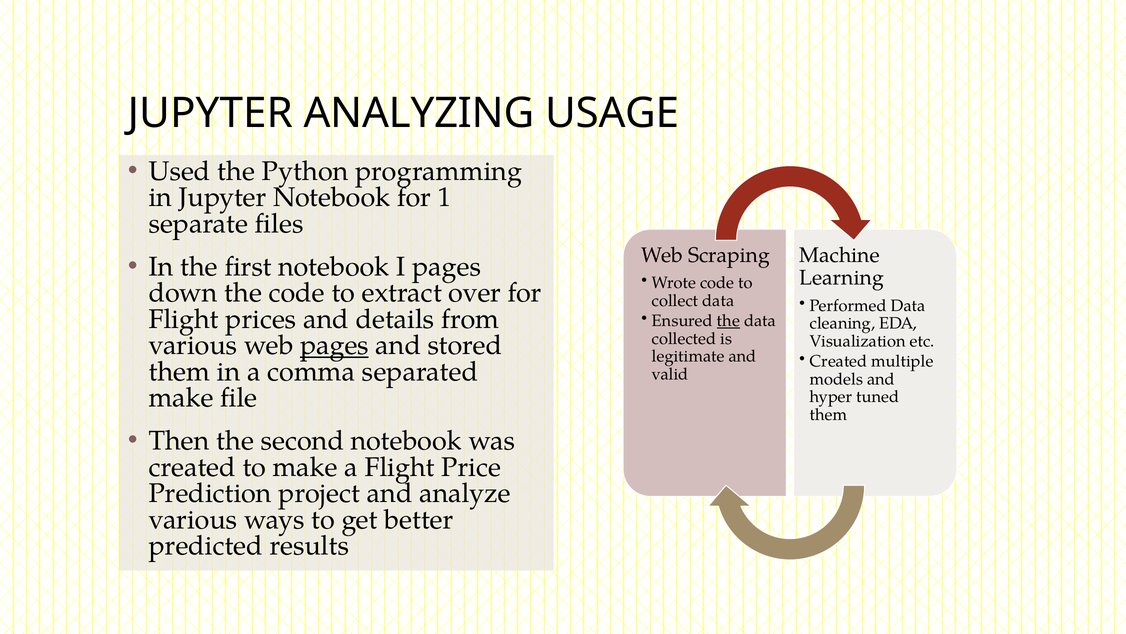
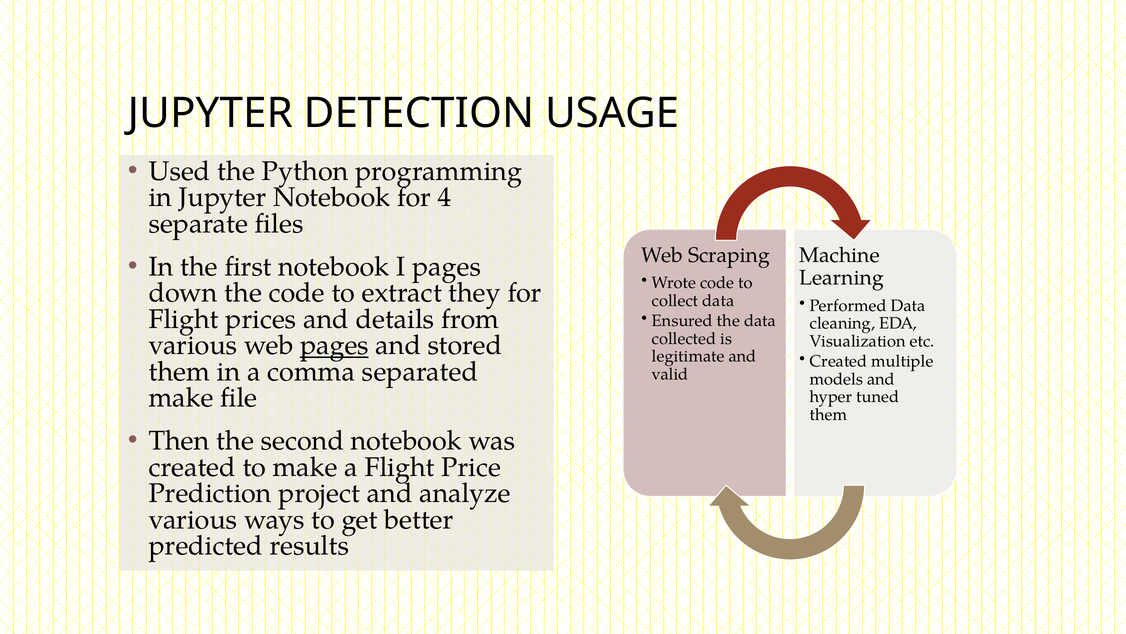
ANALYZING: ANALYZING -> DETECTION
1: 1 -> 4
over: over -> they
the at (728, 321) underline: present -> none
